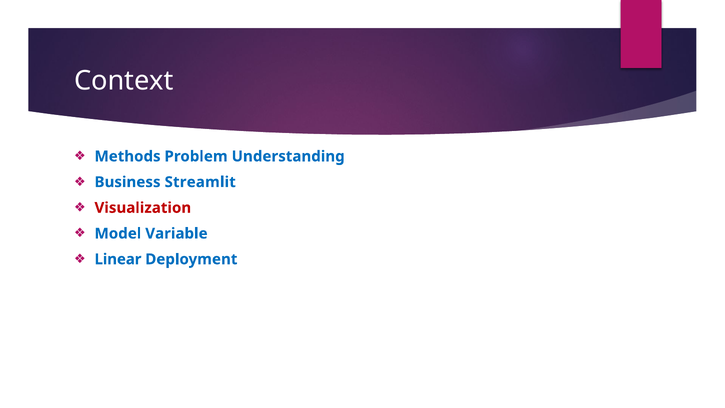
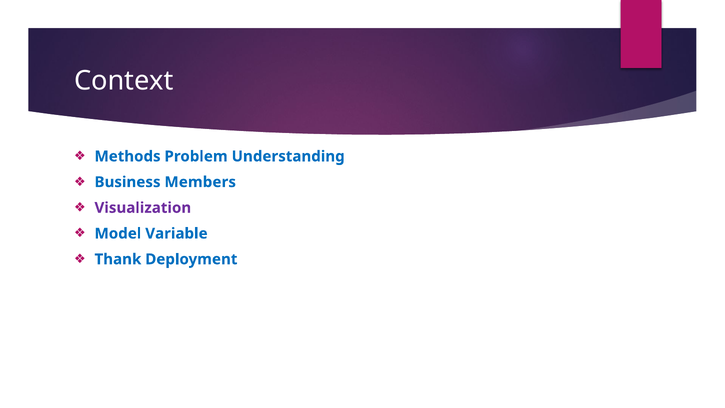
Streamlit: Streamlit -> Members
Visualization colour: red -> purple
Linear: Linear -> Thank
